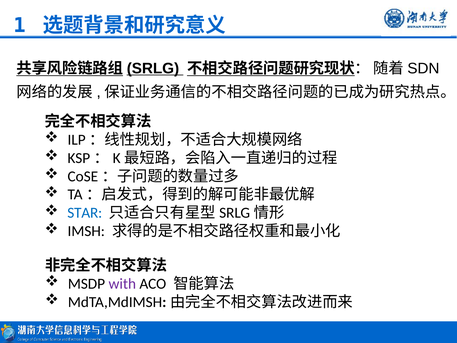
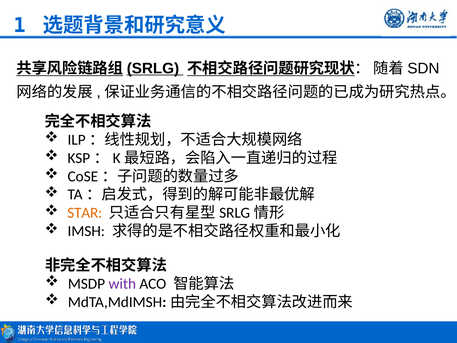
STAR colour: blue -> orange
